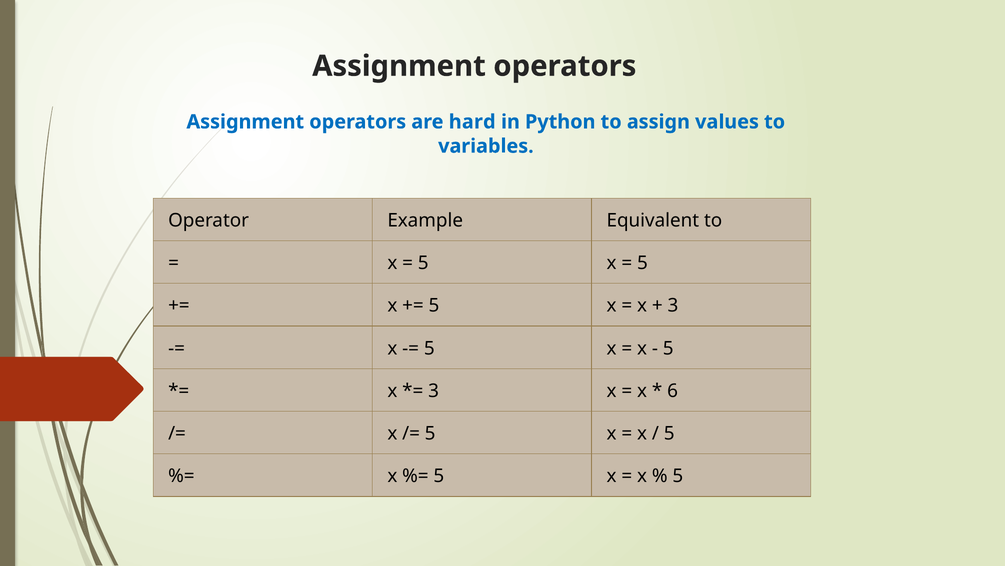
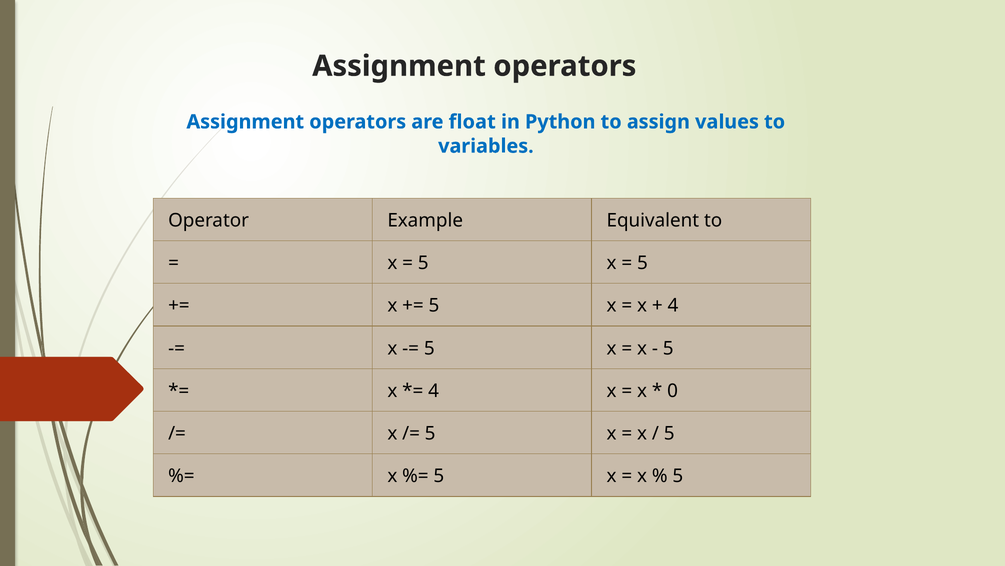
hard: hard -> float
3 at (673, 305): 3 -> 4
3 at (434, 390): 3 -> 4
6: 6 -> 0
